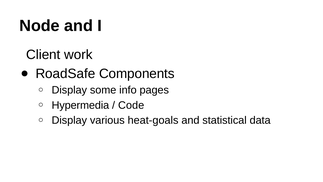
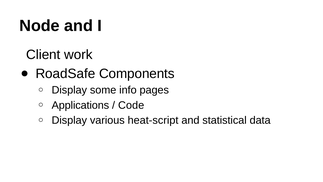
Hypermedia: Hypermedia -> Applications
heat-goals: heat-goals -> heat-script
